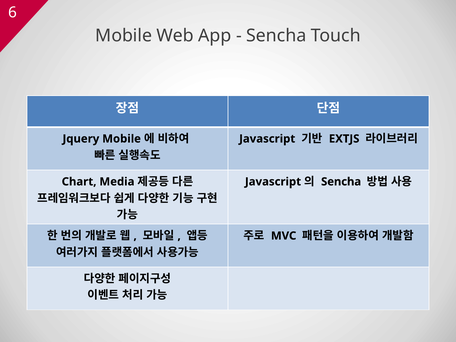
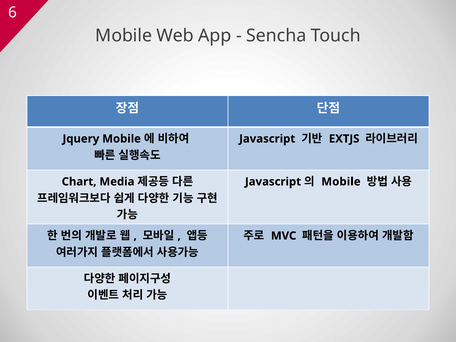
Sencha at (341, 182): Sencha -> Mobile
